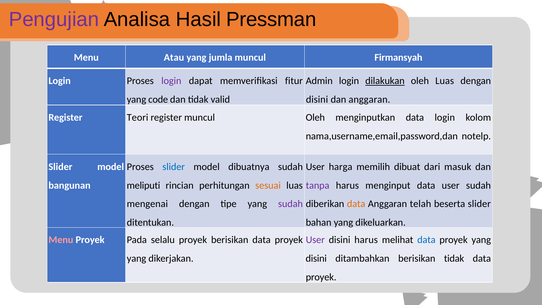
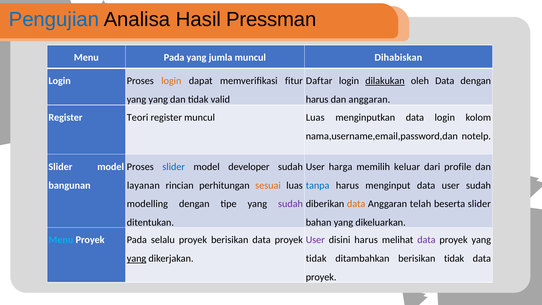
Pengujian colour: purple -> blue
Menu Atau: Atau -> Pada
Firmansyah: Firmansyah -> Dihabiskan
login at (171, 81) colour: purple -> orange
Admin: Admin -> Daftar
oleh Luas: Luas -> Data
yang code: code -> yang
disini at (317, 99): disini -> harus
muncul Oleh: Oleh -> Luas
dibuatnya: dibuatnya -> developer
dibuat: dibuat -> keluar
masuk: masuk -> profile
meliputi: meliputi -> layanan
tanpa colour: purple -> blue
mengenai: mengenai -> modelling
Menu at (61, 240) colour: pink -> light blue
data at (426, 240) colour: blue -> purple
yang at (137, 258) underline: none -> present
disini at (316, 258): disini -> tidak
